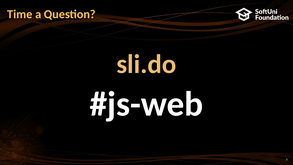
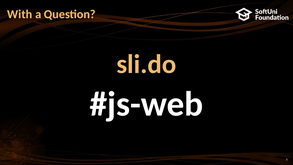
Time: Time -> With
